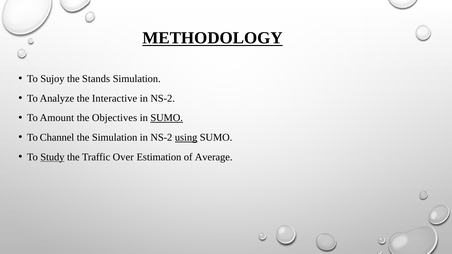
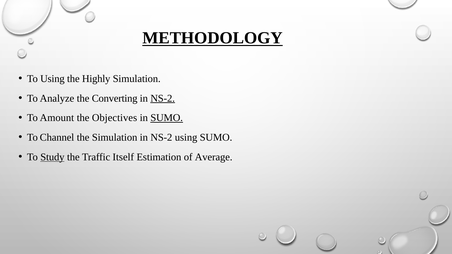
To Sujoy: Sujoy -> Using
Stands: Stands -> Highly
Interactive: Interactive -> Converting
NS-2 at (163, 98) underline: none -> present
using at (186, 138) underline: present -> none
Over: Over -> Itself
